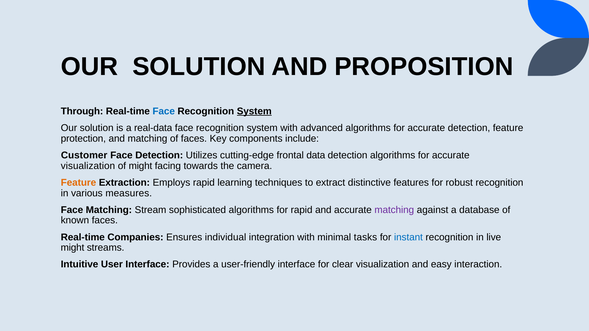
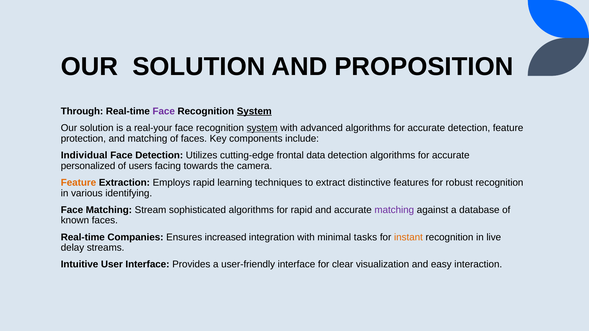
Face at (164, 111) colour: blue -> purple
real-data: real-data -> real-your
system at (262, 128) underline: none -> present
Customer: Customer -> Individual
visualization at (88, 166): visualization -> personalized
of might: might -> users
measures: measures -> identifying
individual: individual -> increased
instant colour: blue -> orange
might at (73, 248): might -> delay
